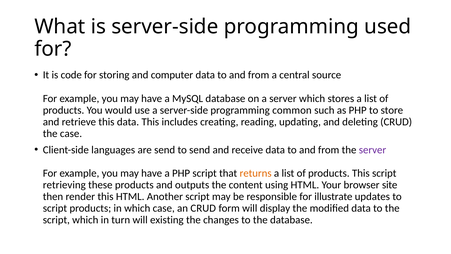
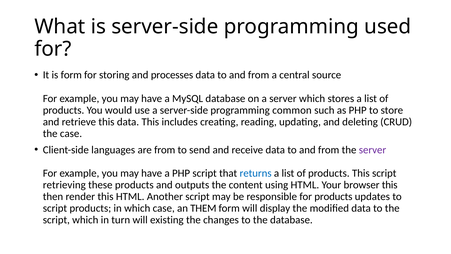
is code: code -> form
computer: computer -> processes
are send: send -> from
returns colour: orange -> blue
browser site: site -> this
for illustrate: illustrate -> products
an CRUD: CRUD -> THEM
